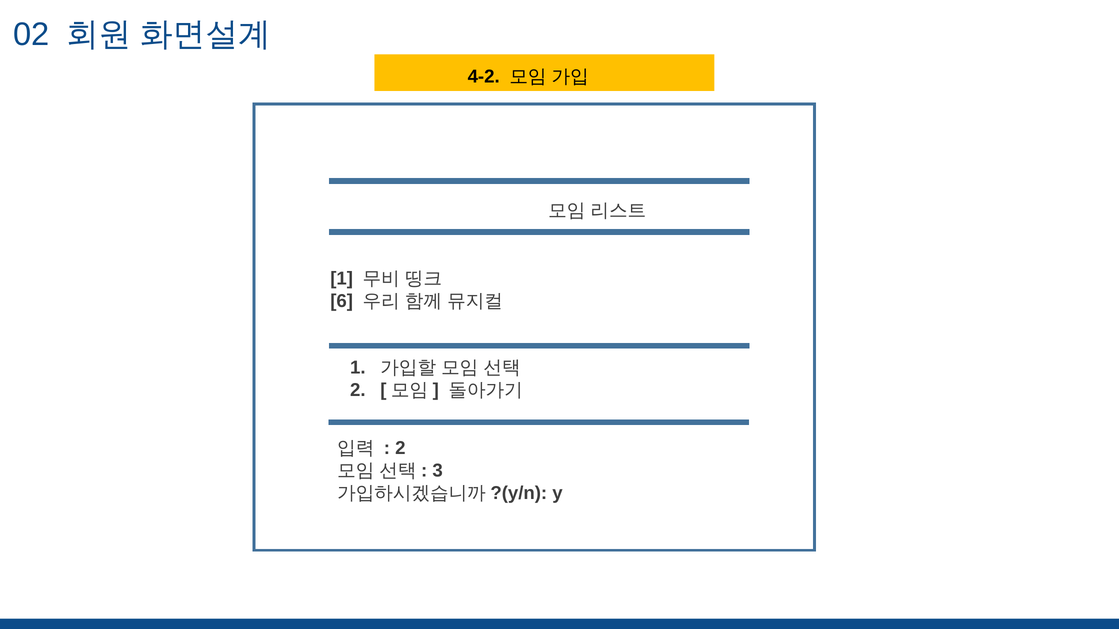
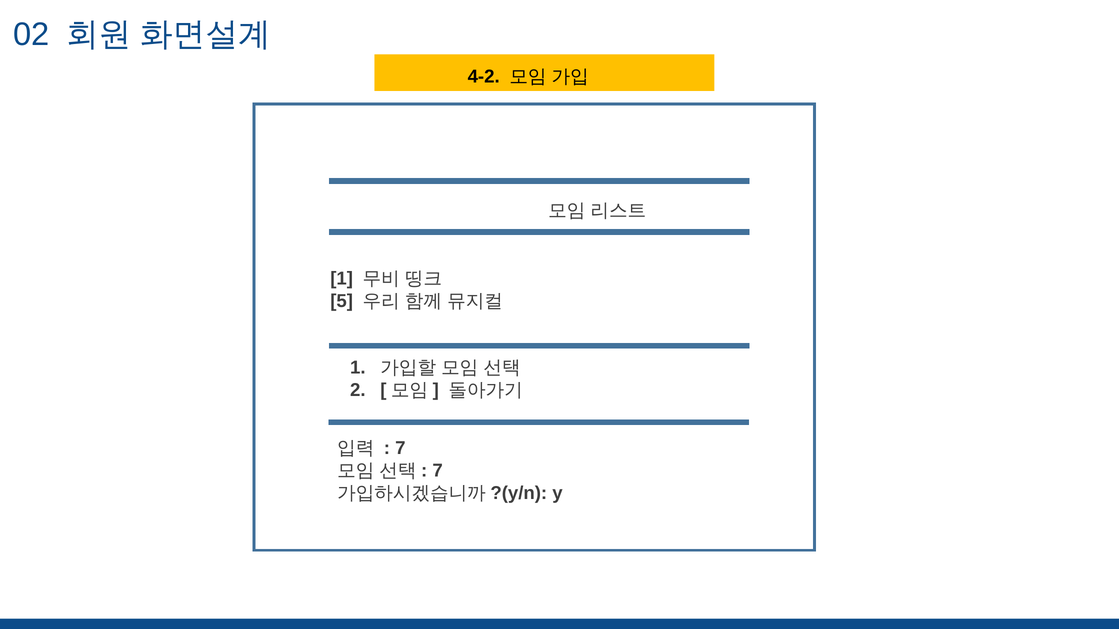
6: 6 -> 5
2 at (400, 449): 2 -> 7
3 at (438, 471): 3 -> 7
